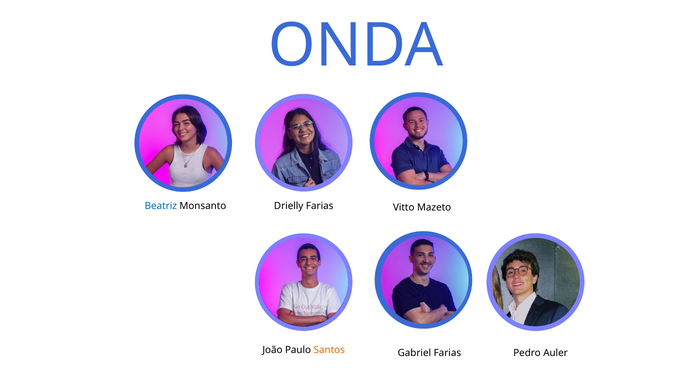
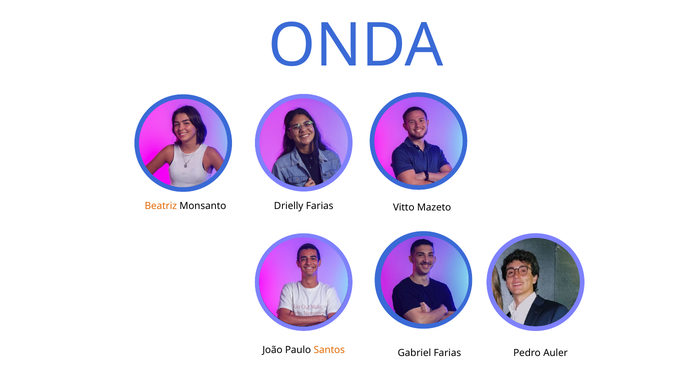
Beatriz colour: blue -> orange
